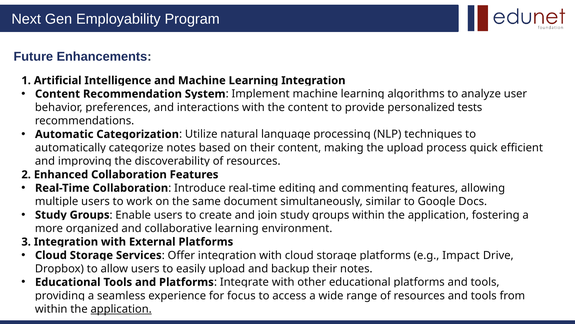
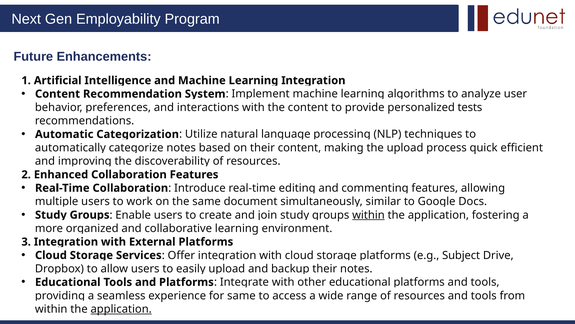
within at (368, 215) underline: none -> present
Impact: Impact -> Subject
for focus: focus -> same
